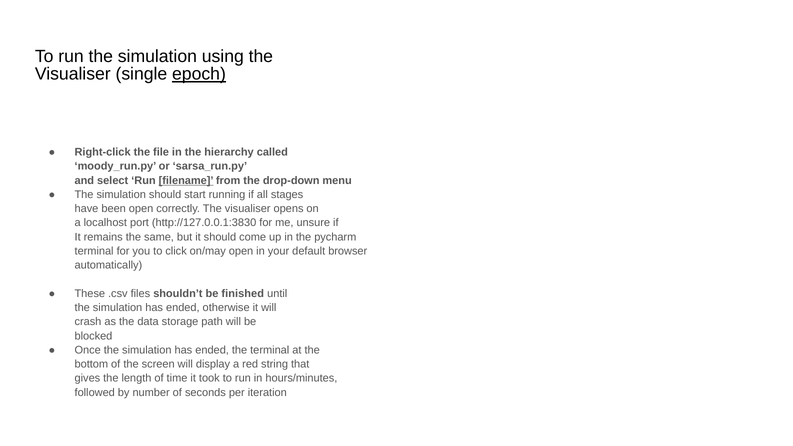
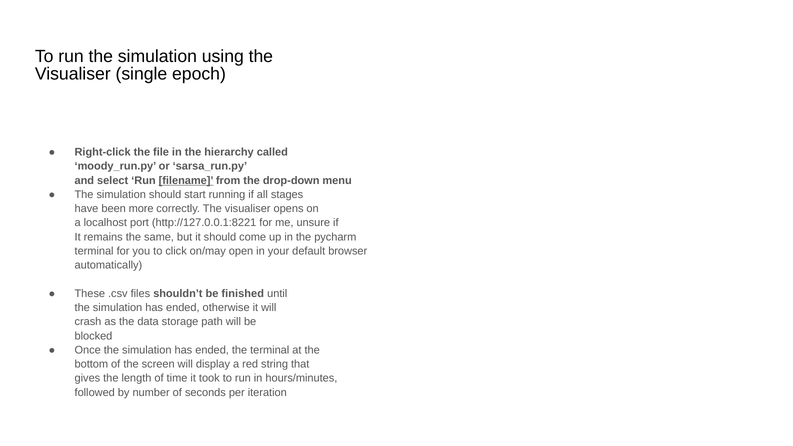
epoch underline: present -> none
been open: open -> more
http://127.0.0.1:3830: http://127.0.0.1:3830 -> http://127.0.0.1:8221
